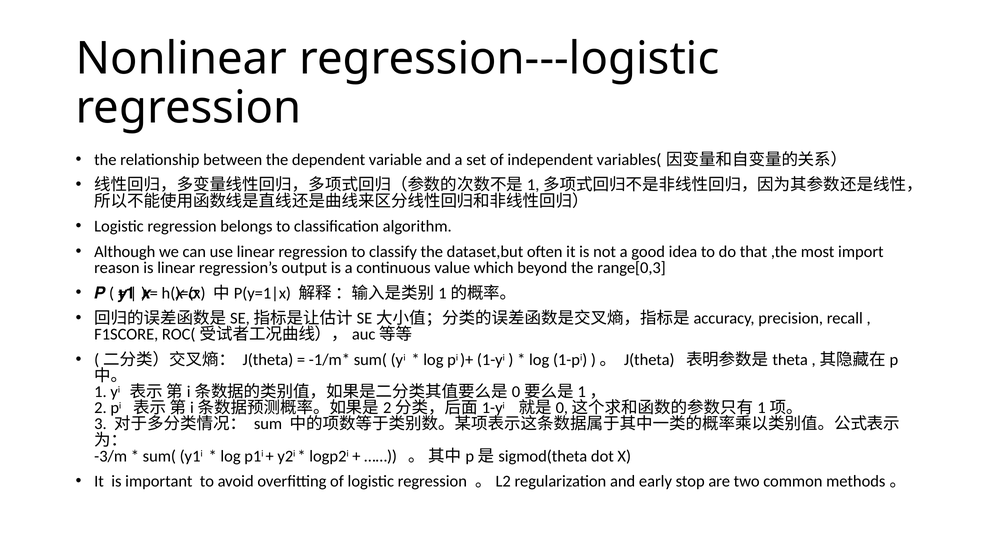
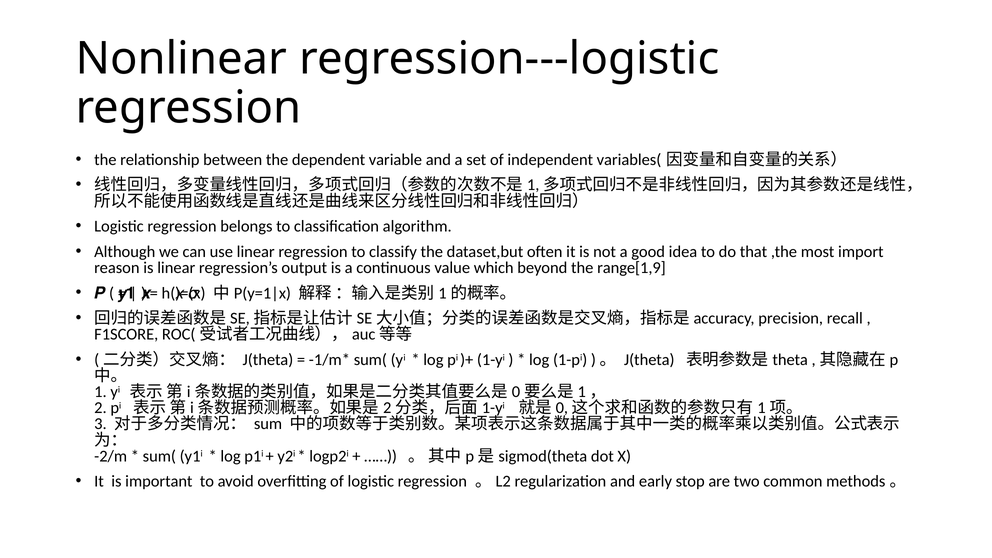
range[0,3: range[0,3 -> range[1,9
-3/m: -3/m -> -2/m
